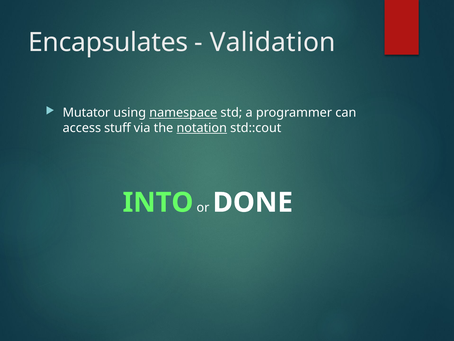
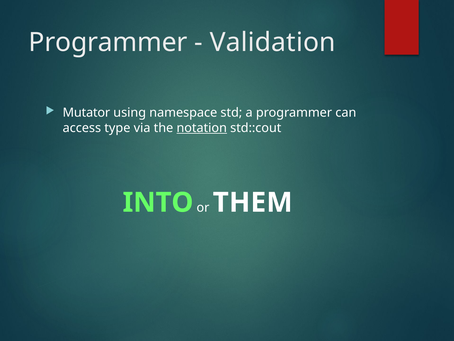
Encapsulates at (108, 43): Encapsulates -> Programmer
namespace underline: present -> none
stuff: stuff -> type
DONE: DONE -> THEM
